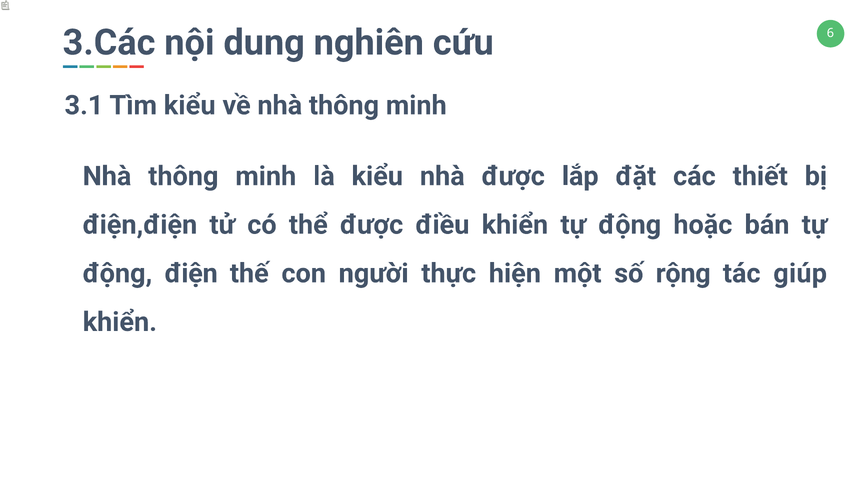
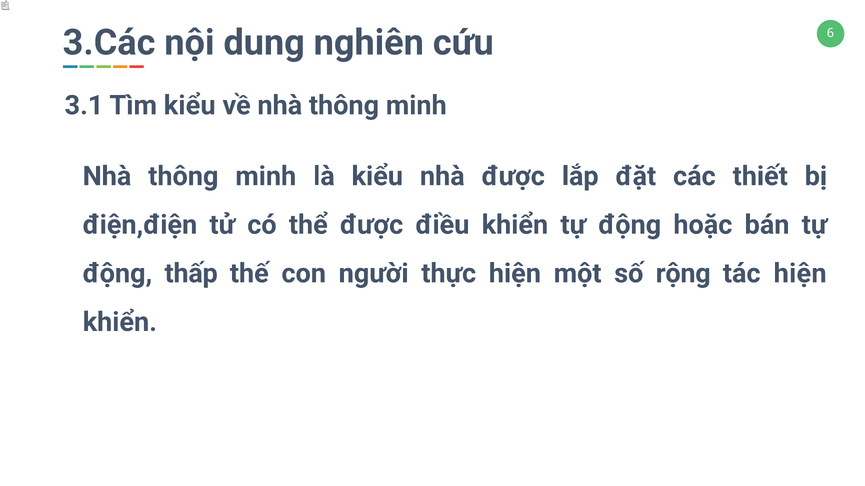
điện: điện -> thấp
tác giúp: giúp -> hiện
